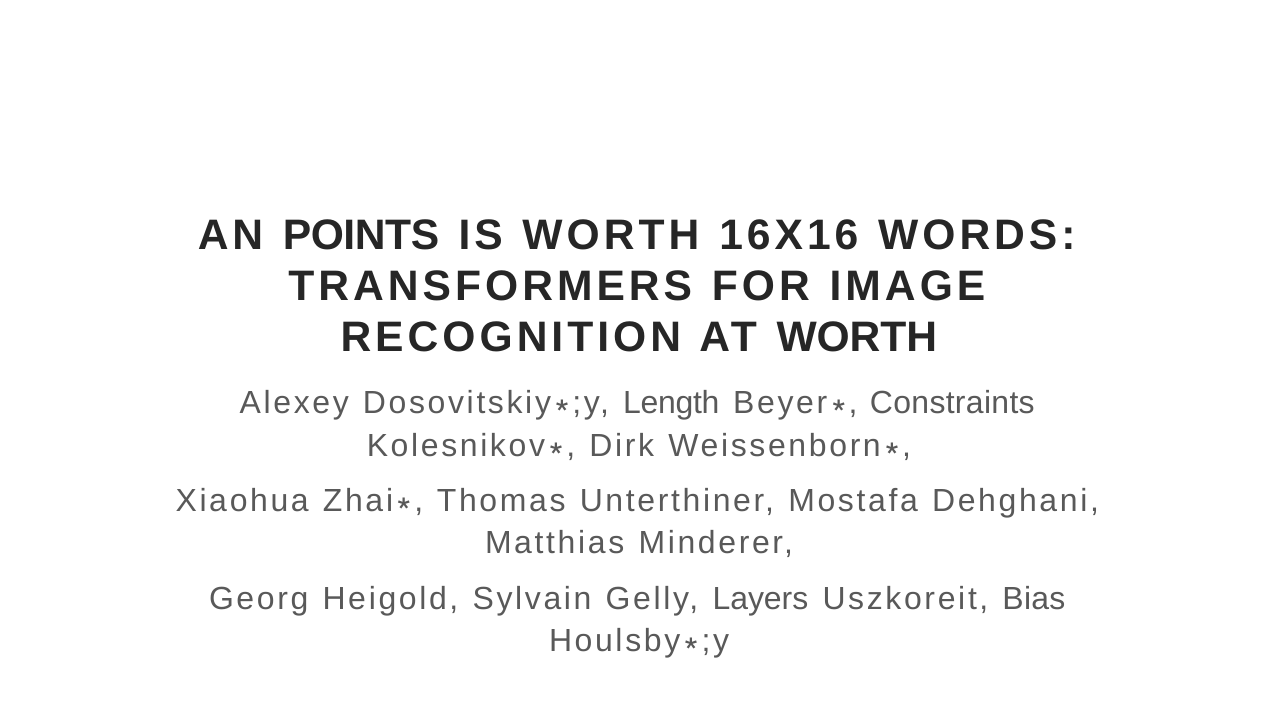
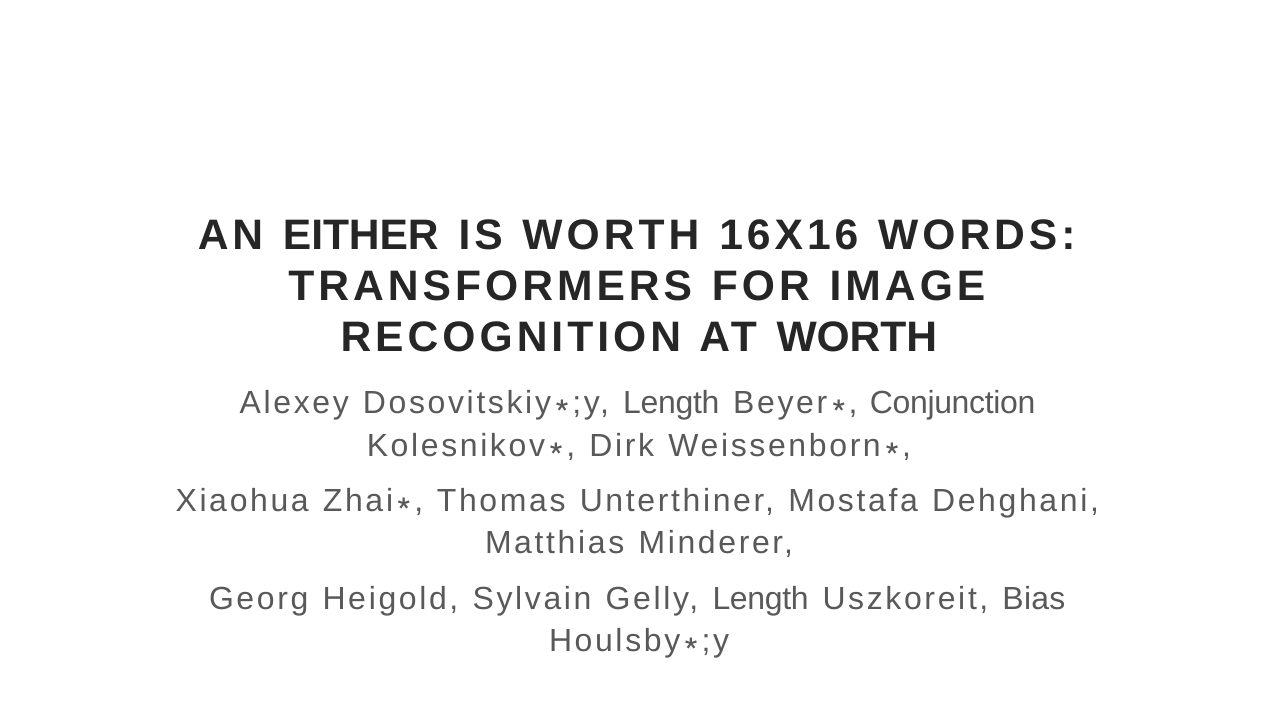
POINTS: POINTS -> EITHER
Constraints: Constraints -> Conjunction
Gelly Layers: Layers -> Length
